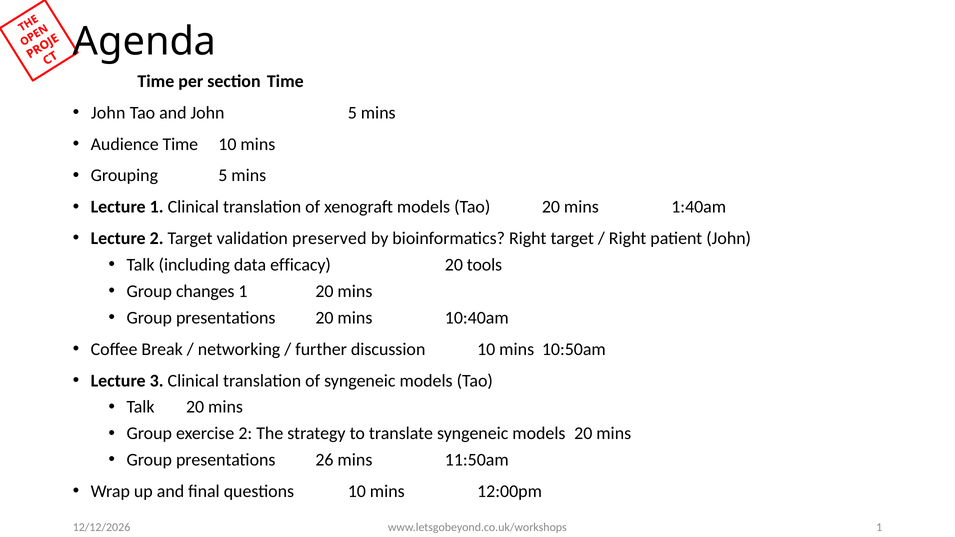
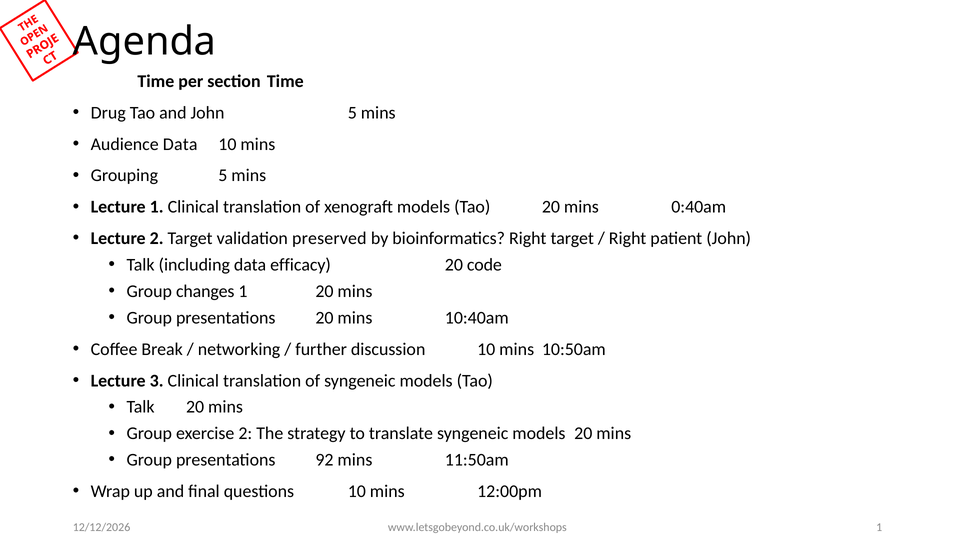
John at (108, 113): John -> Drug
Audience Time: Time -> Data
1:40am: 1:40am -> 0:40am
tools: tools -> code
26: 26 -> 92
